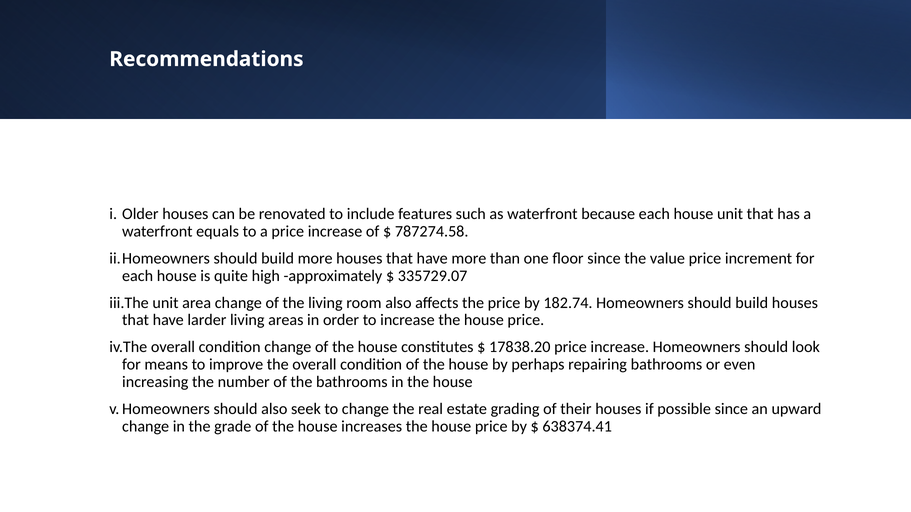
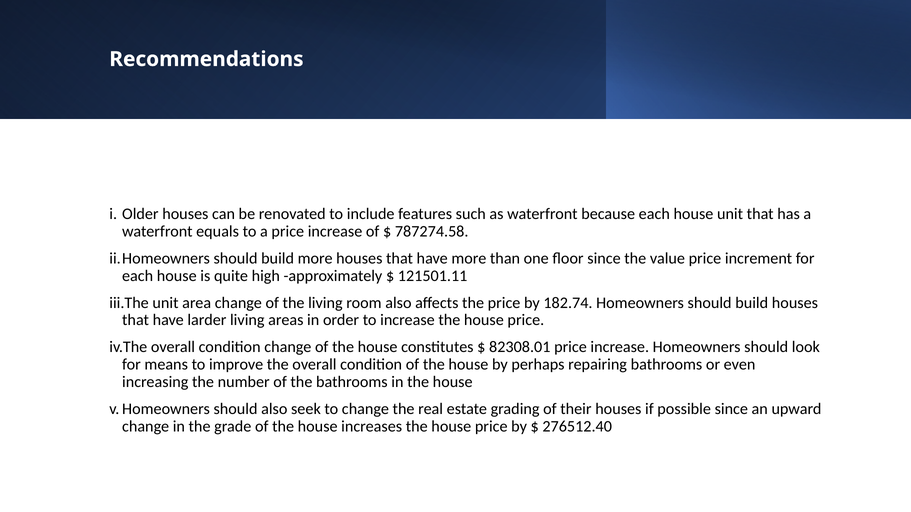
335729.07: 335729.07 -> 121501.11
17838.20: 17838.20 -> 82308.01
638374.41: 638374.41 -> 276512.40
